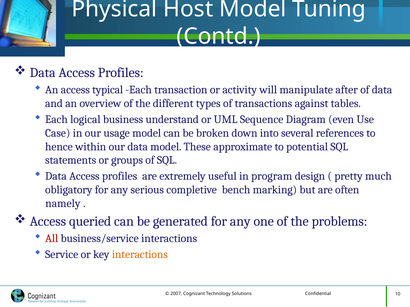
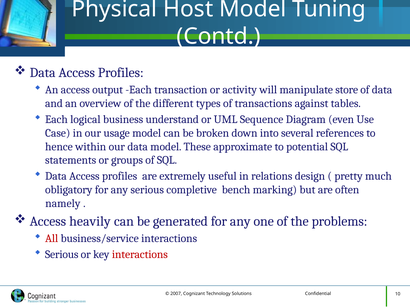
typical: typical -> output
after: after -> store
program: program -> relations
queried: queried -> heavily
Service at (62, 255): Service -> Serious
interactions at (140, 255) colour: orange -> red
